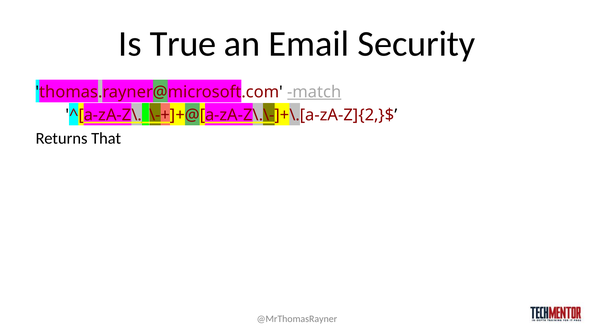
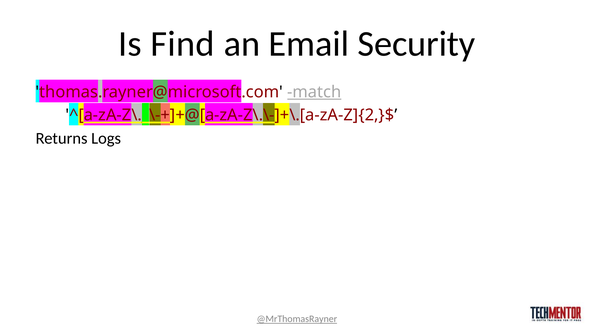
True: True -> Find
That: That -> Logs
@MrThomasRayner underline: none -> present
